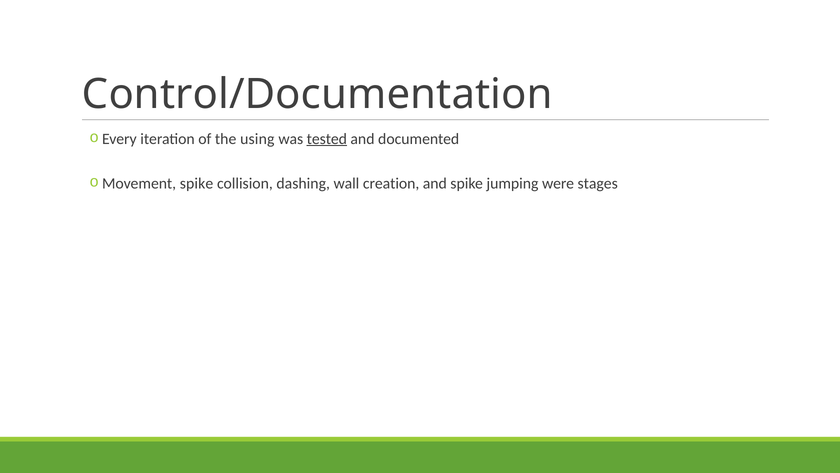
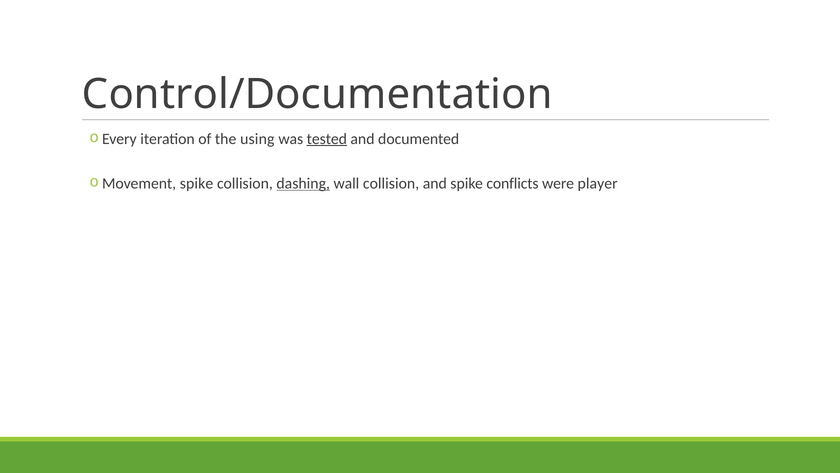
dashing underline: none -> present
wall creation: creation -> collision
jumping: jumping -> conflicts
stages: stages -> player
